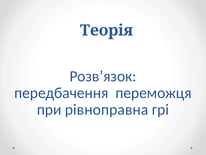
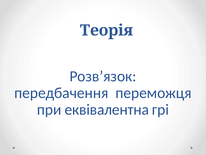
рівноправна: рівноправна -> еквівалентна
